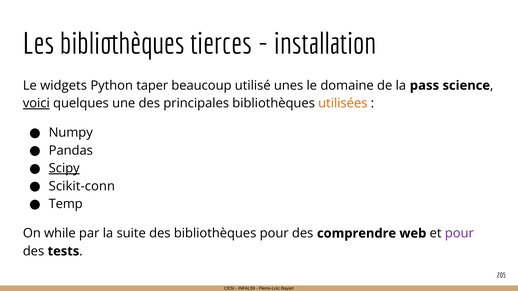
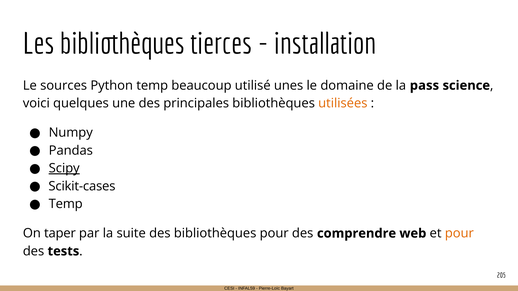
widgets: widgets -> sources
Python taper: taper -> temp
voici underline: present -> none
Scikit-conn: Scikit-conn -> Scikit-cases
while: while -> taper
pour at (459, 234) colour: purple -> orange
